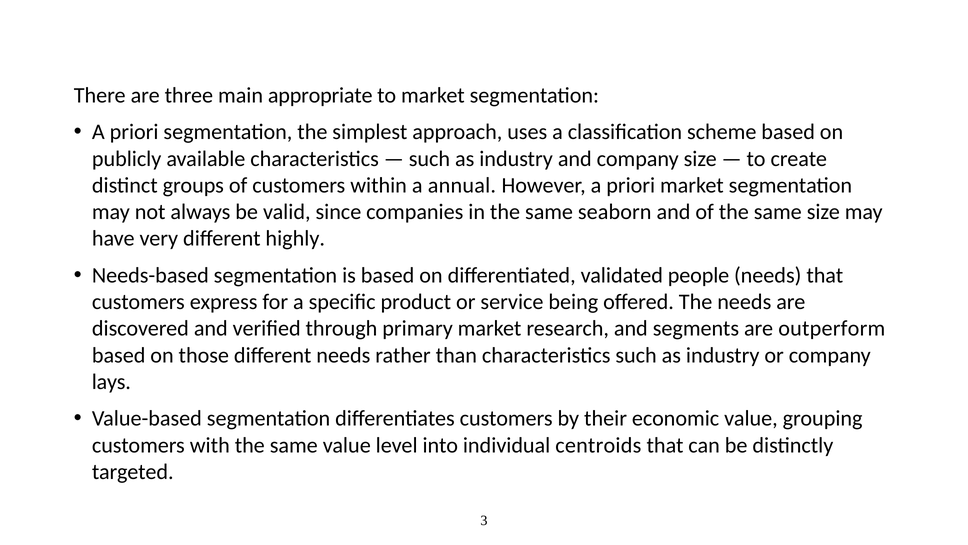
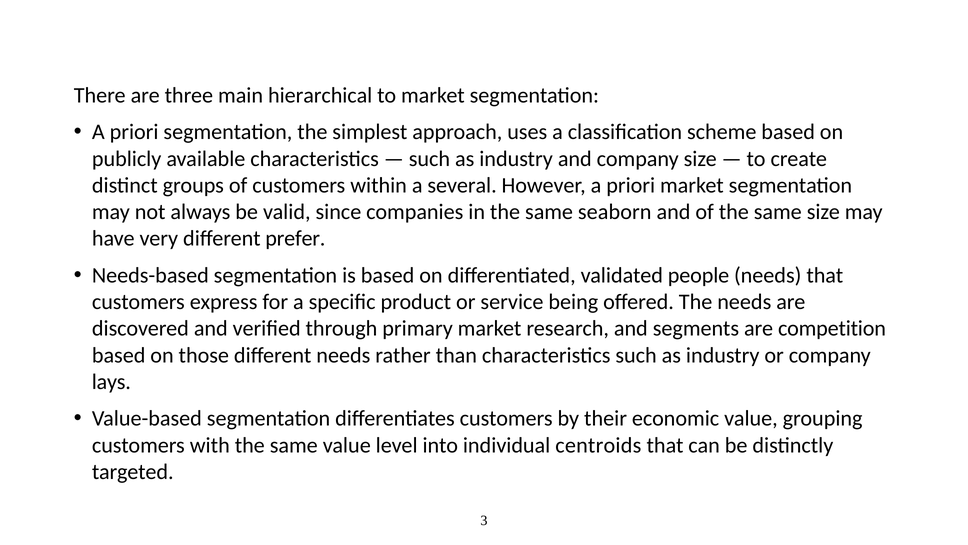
appropriate: appropriate -> hierarchical
annual: annual -> several
highly: highly -> prefer
outperform: outperform -> competition
